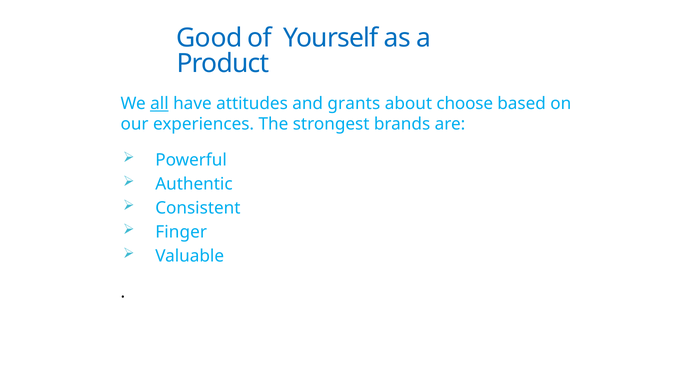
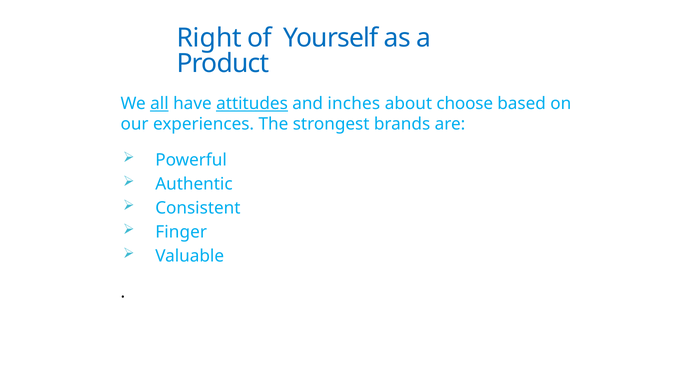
Good: Good -> Right
attitudes underline: none -> present
grants: grants -> inches
